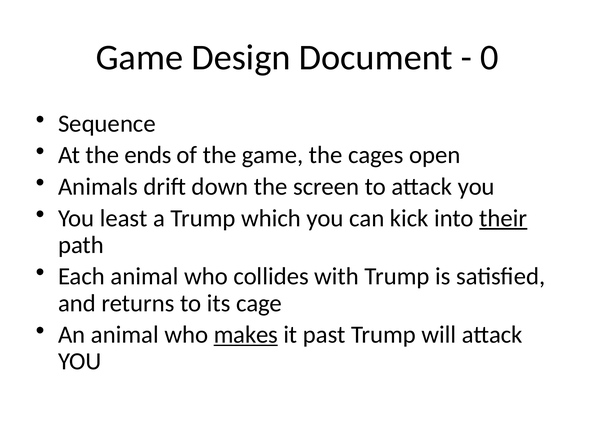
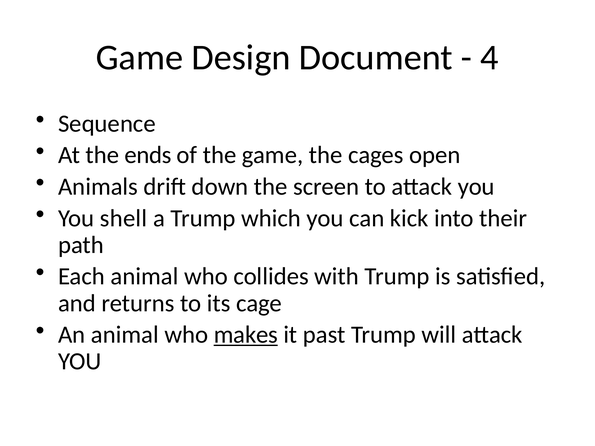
0: 0 -> 4
least: least -> shell
their underline: present -> none
